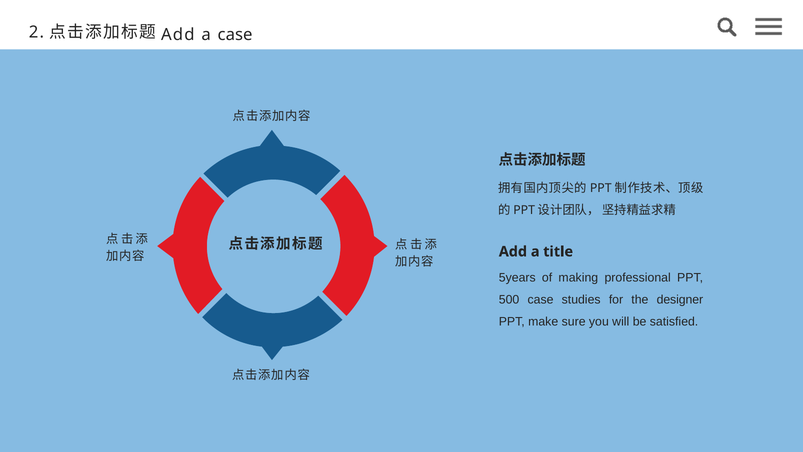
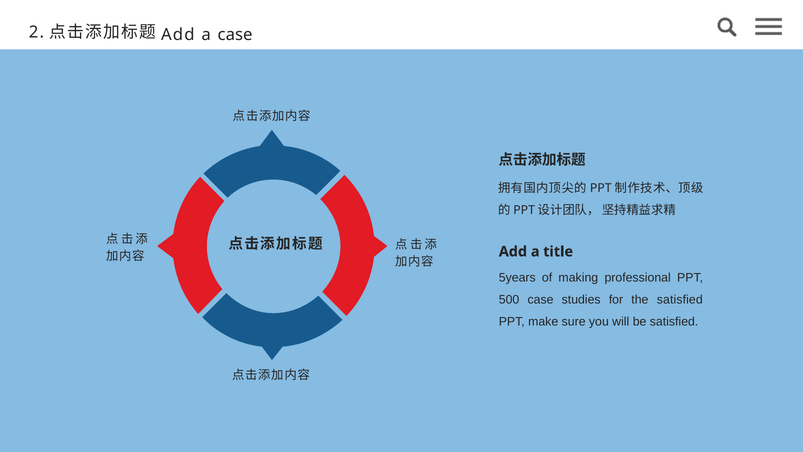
the designer: designer -> satisfied
